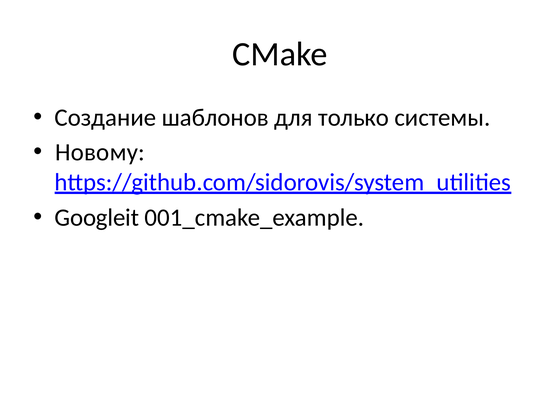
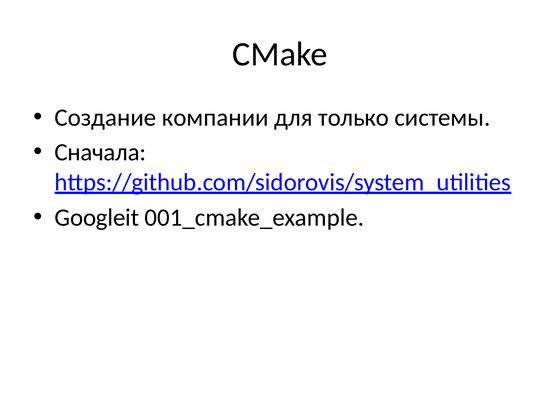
шаблонов: шаблонов -> компании
Новому: Новому -> Сначала
